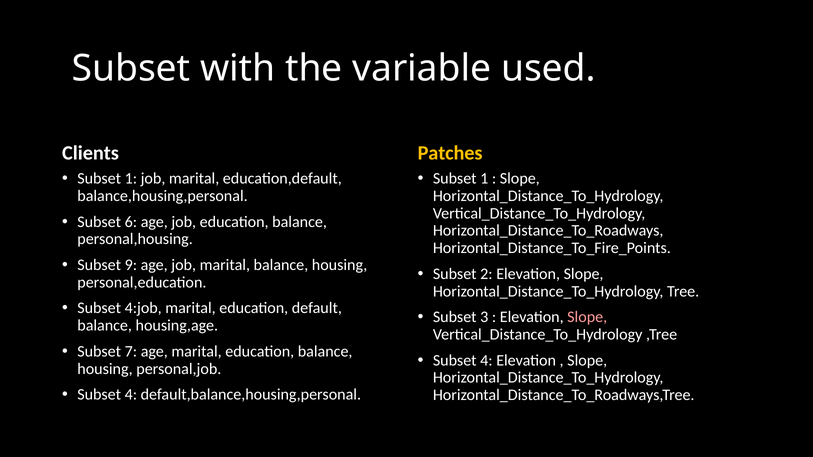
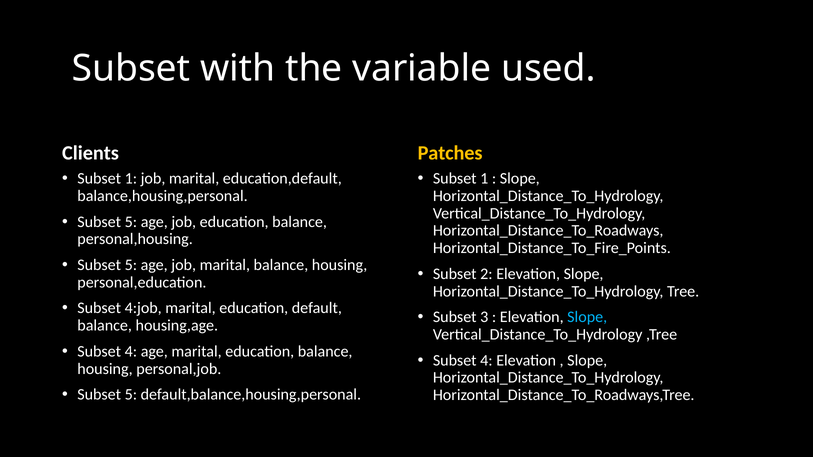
6 at (131, 222): 6 -> 5
9 at (131, 265): 9 -> 5
Slope at (587, 317) colour: pink -> light blue
7 at (131, 352): 7 -> 4
4 at (131, 395): 4 -> 5
